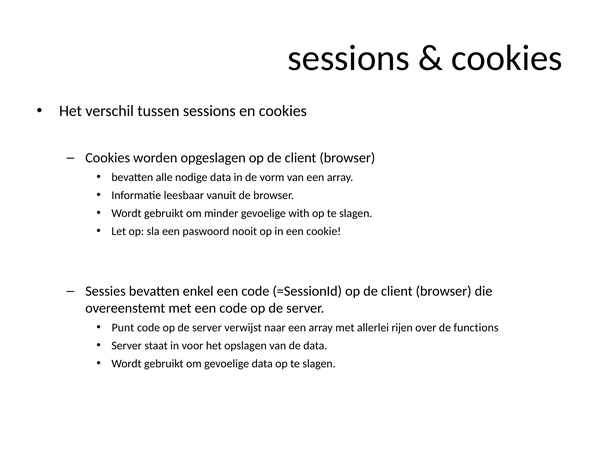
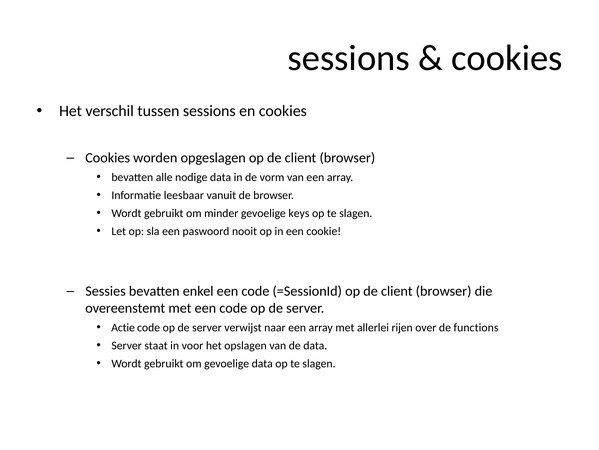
with: with -> keys
Punt: Punt -> Actie
